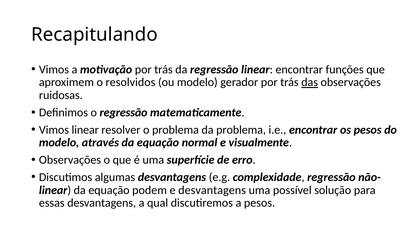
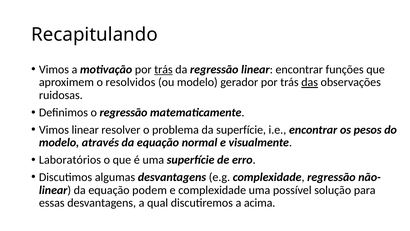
trás at (163, 69) underline: none -> present
da problema: problema -> superfície
Observações at (70, 160): Observações -> Laboratórios
e desvantagens: desvantagens -> complexidade
a pesos: pesos -> acima
